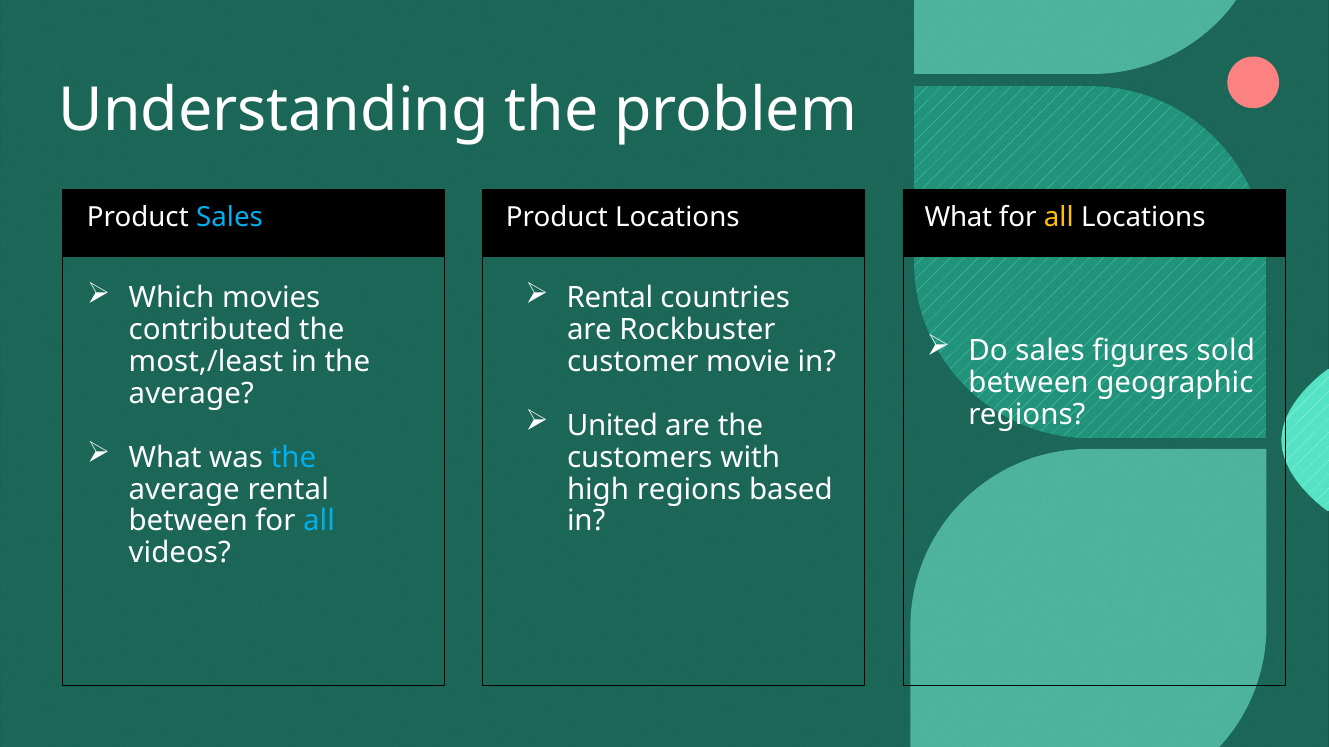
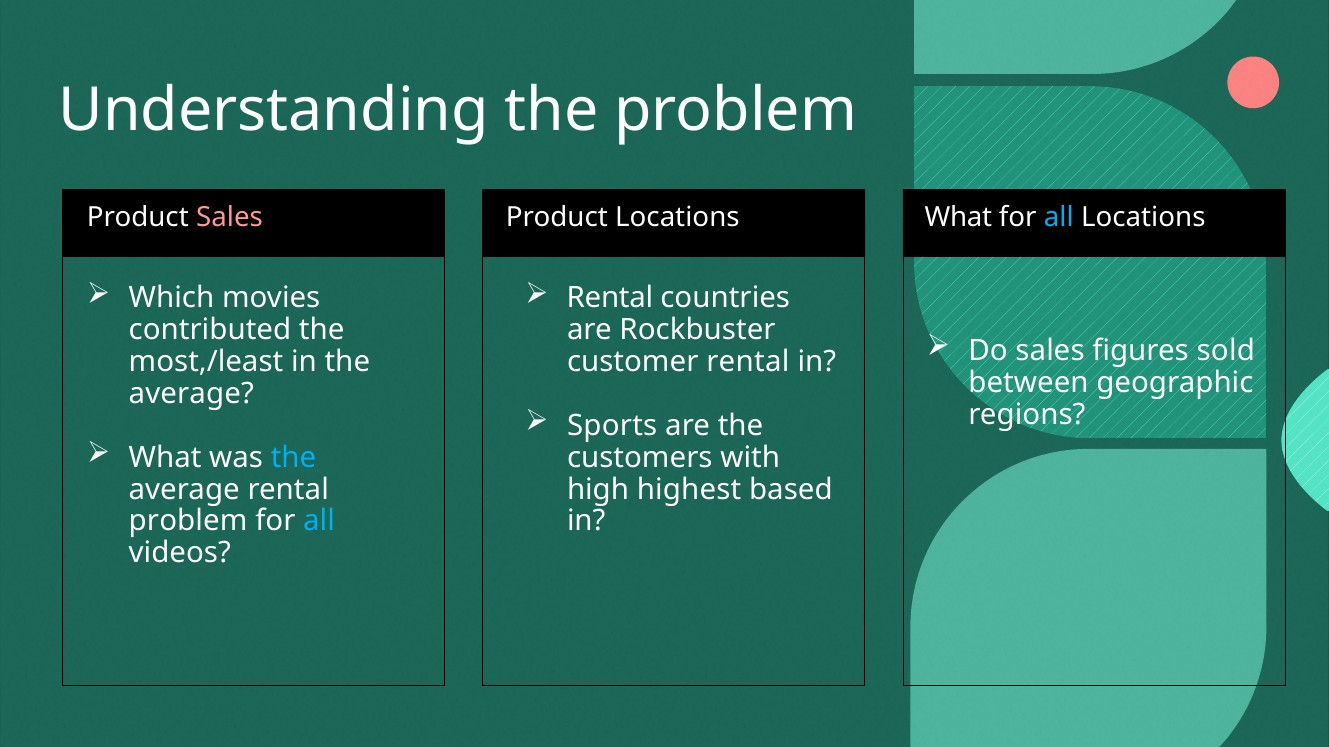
Sales at (229, 218) colour: light blue -> pink
all at (1059, 218) colour: yellow -> light blue
customer movie: movie -> rental
United: United -> Sports
high regions: regions -> highest
between at (188, 522): between -> problem
